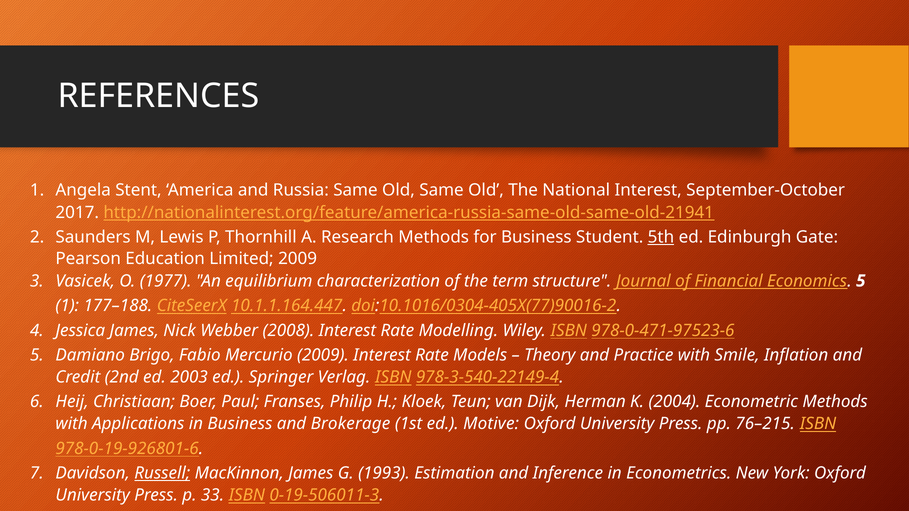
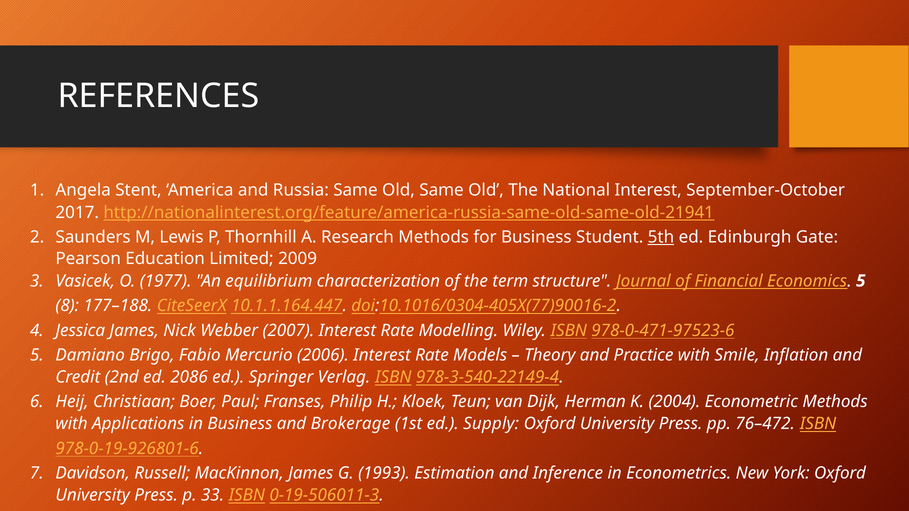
1 at (67, 306): 1 -> 8
2008: 2008 -> 2007
Mercurio 2009: 2009 -> 2006
2003: 2003 -> 2086
Motive: Motive -> Supply
76–215: 76–215 -> 76–472
Russell underline: present -> none
